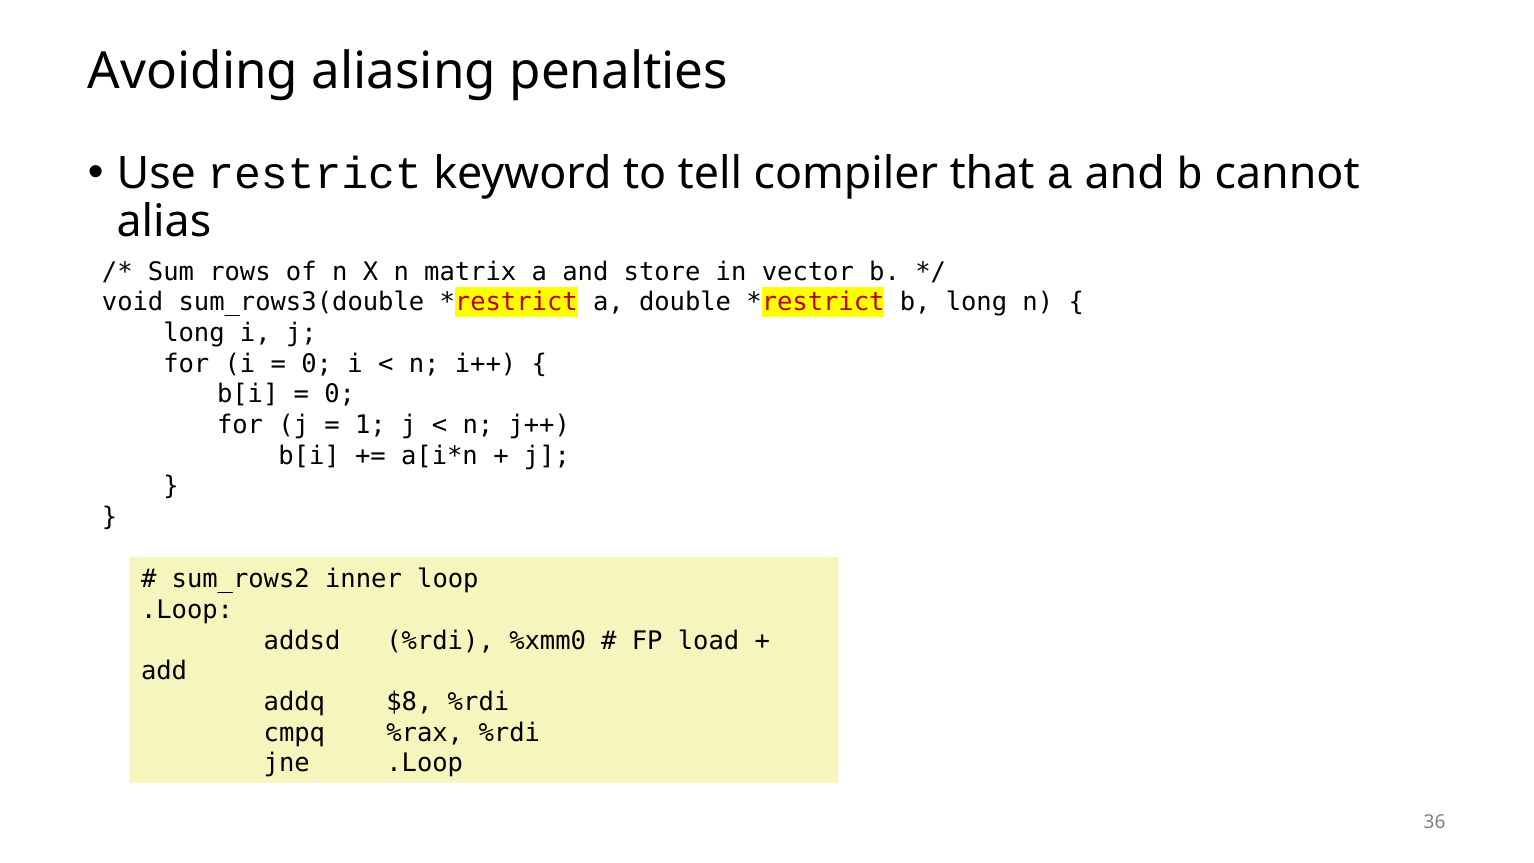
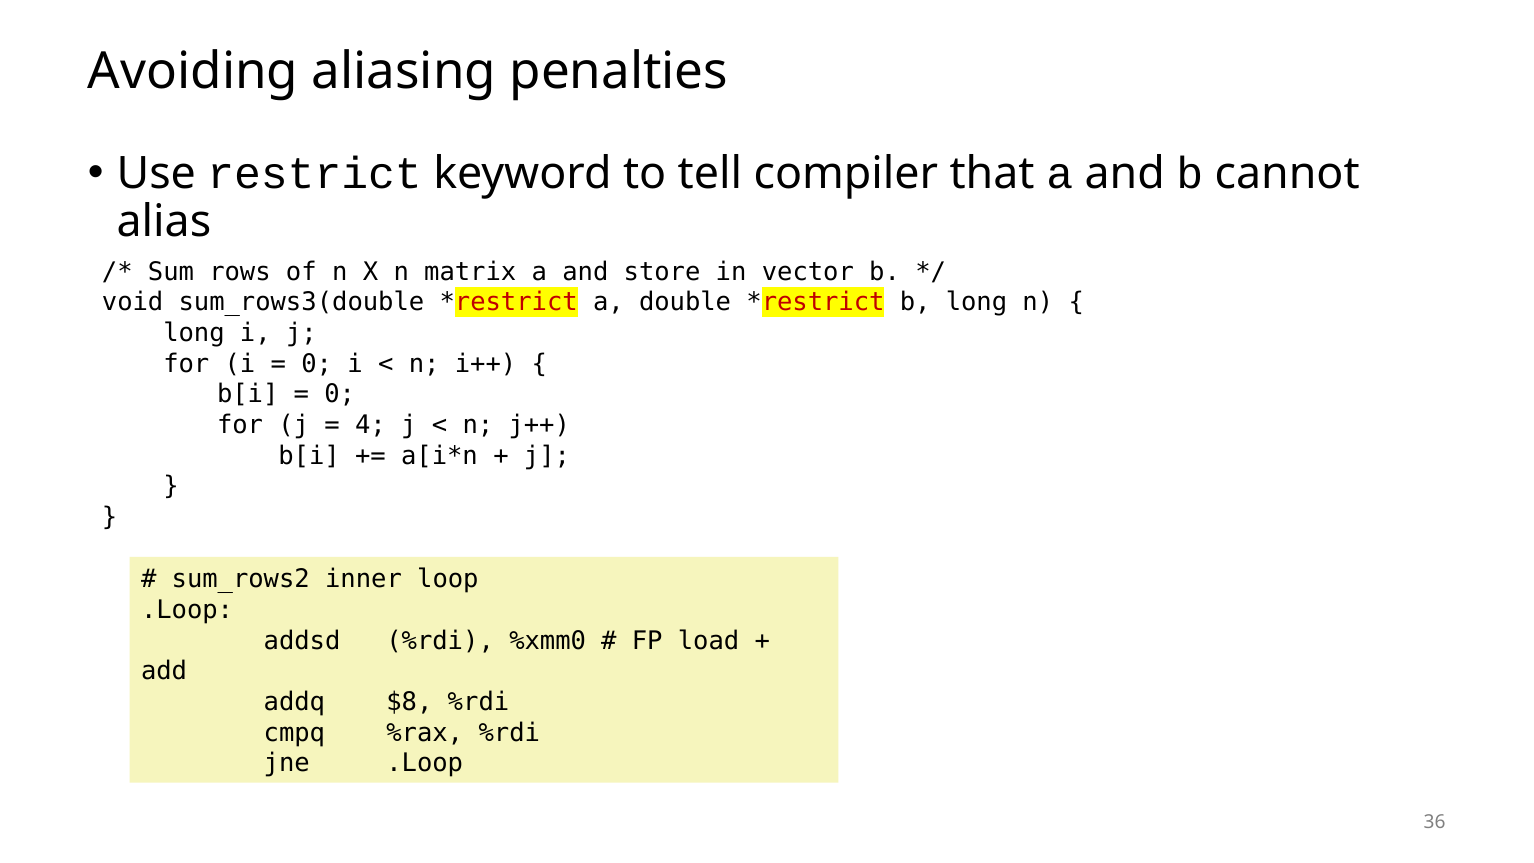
1: 1 -> 4
